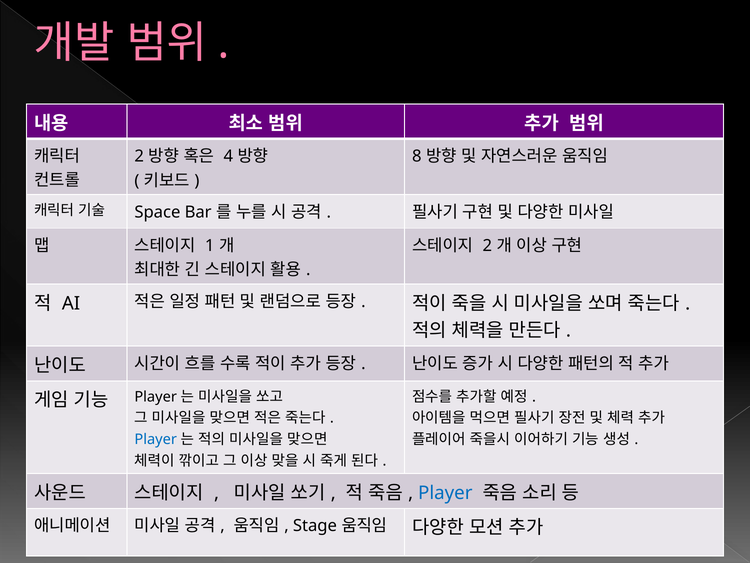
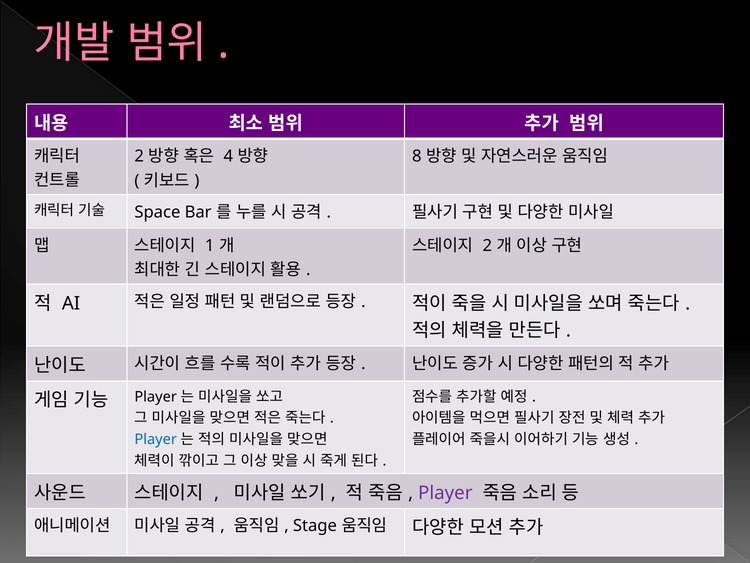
Player at (445, 492) colour: blue -> purple
